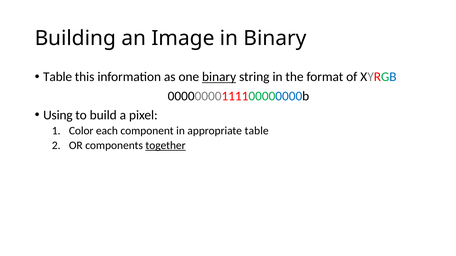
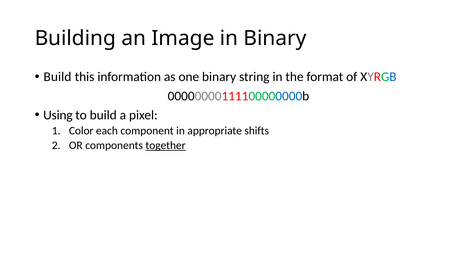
Table at (58, 77): Table -> Build
binary at (219, 77) underline: present -> none
appropriate table: table -> shifts
